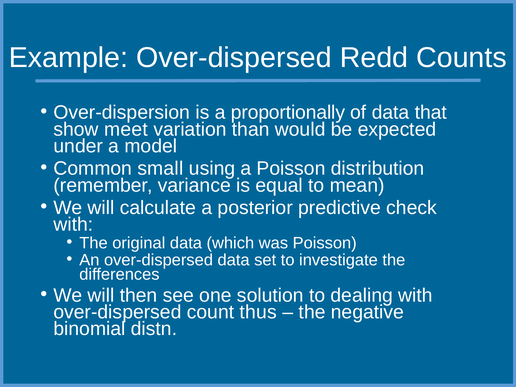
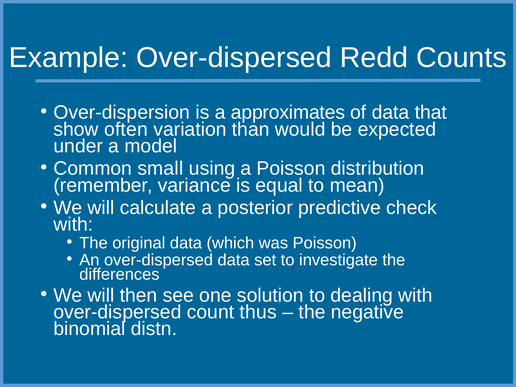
proportionally: proportionally -> approximates
meet: meet -> often
